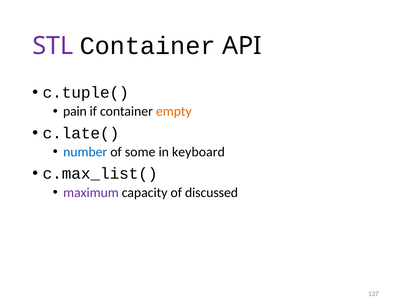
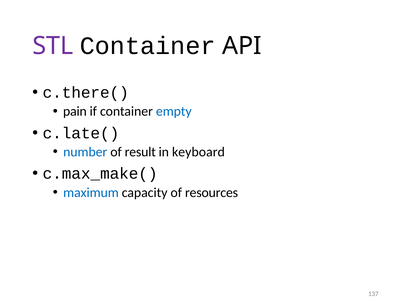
c.tuple(: c.tuple( -> c.there(
empty colour: orange -> blue
some: some -> result
c.max_list(: c.max_list( -> c.max_make(
maximum colour: purple -> blue
discussed: discussed -> resources
